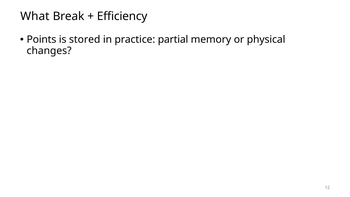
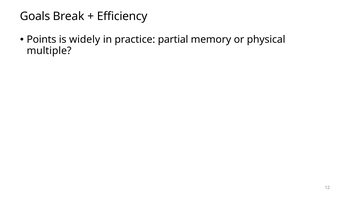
What: What -> Goals
stored: stored -> widely
changes: changes -> multiple
